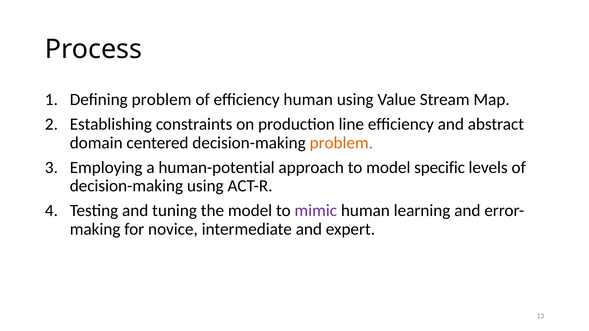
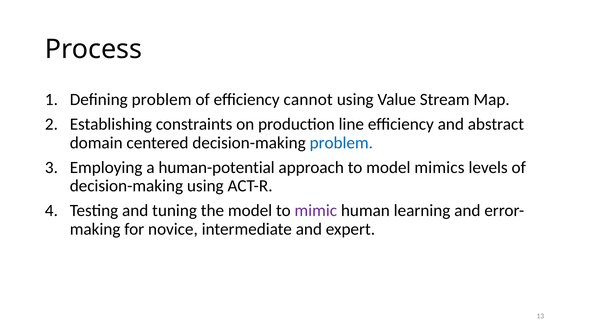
efficiency human: human -> cannot
problem at (341, 143) colour: orange -> blue
specific: specific -> mimics
